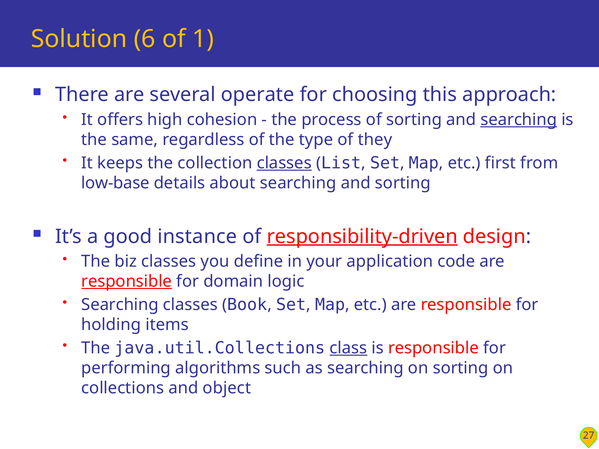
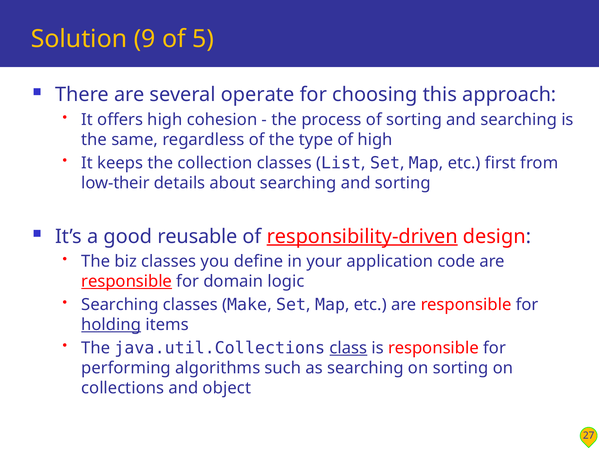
6: 6 -> 9
1: 1 -> 5
searching at (519, 120) underline: present -> none
of they: they -> high
classes at (284, 163) underline: present -> none
low-base: low-base -> low-their
instance: instance -> reusable
Book: Book -> Make
holding underline: none -> present
